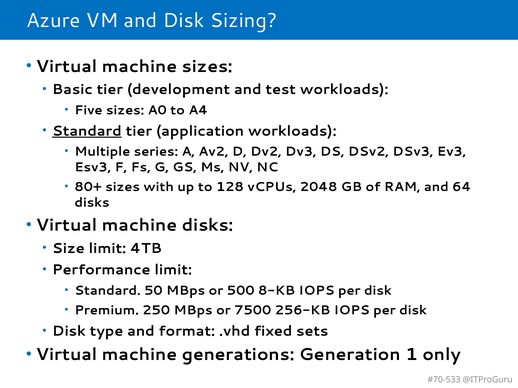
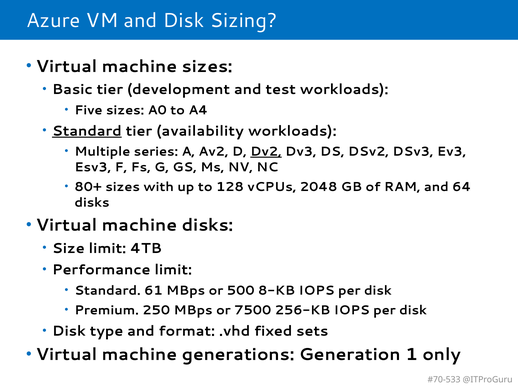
application: application -> availability
Dv2 underline: none -> present
50: 50 -> 61
